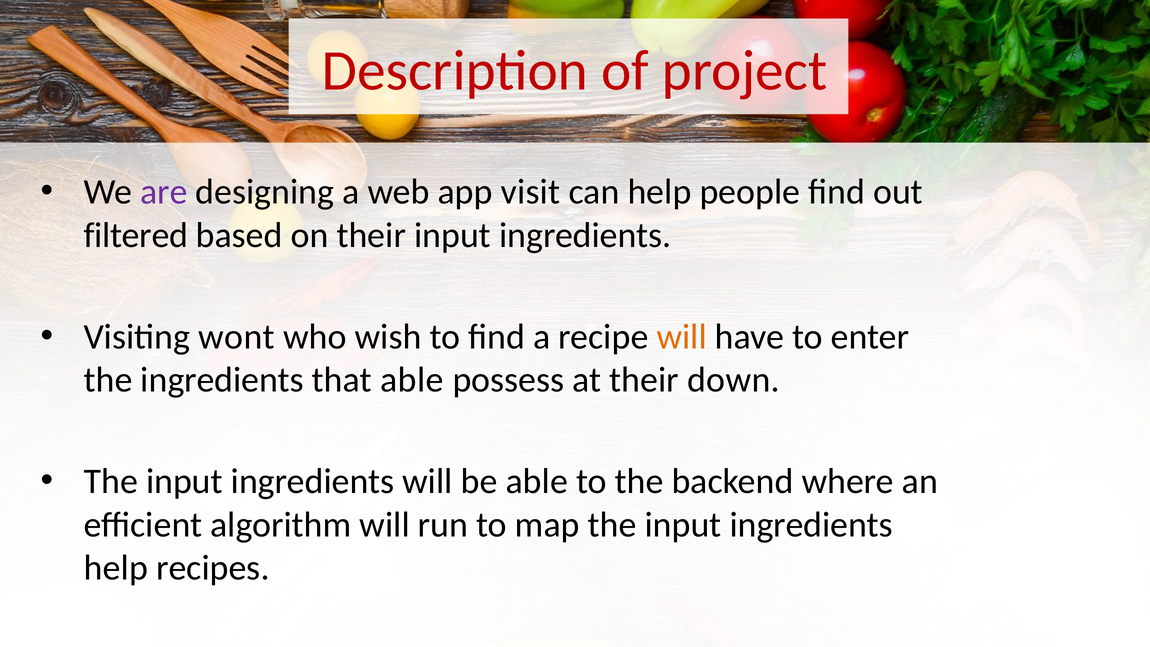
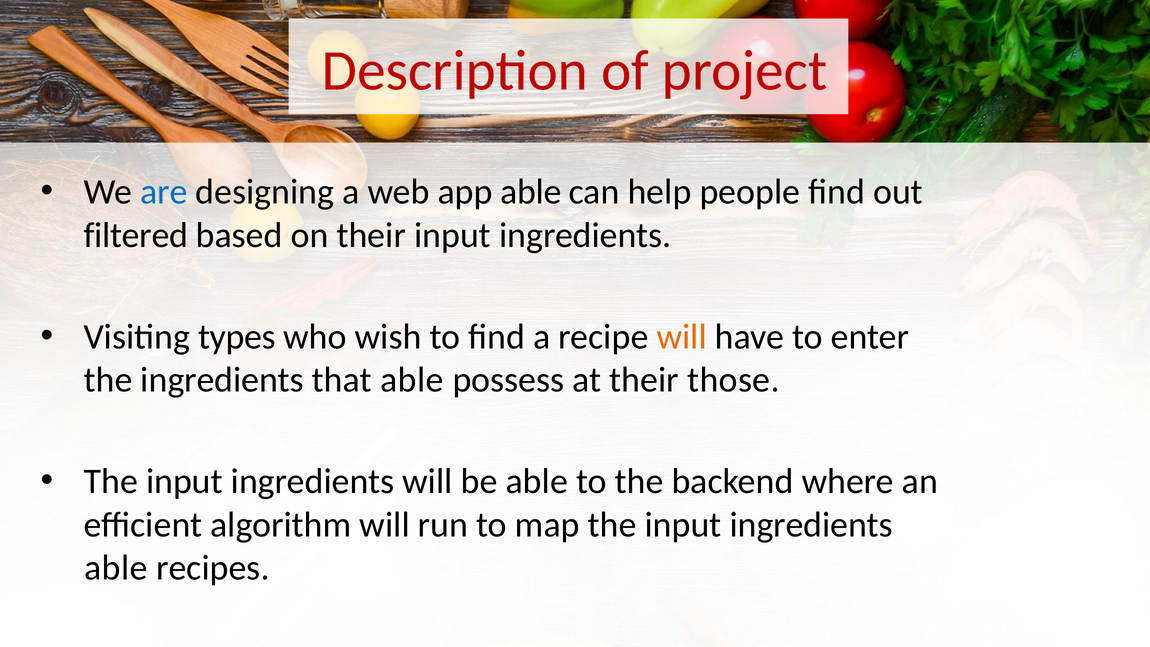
are colour: purple -> blue
app visit: visit -> able
wont: wont -> types
down: down -> those
help at (116, 568): help -> able
